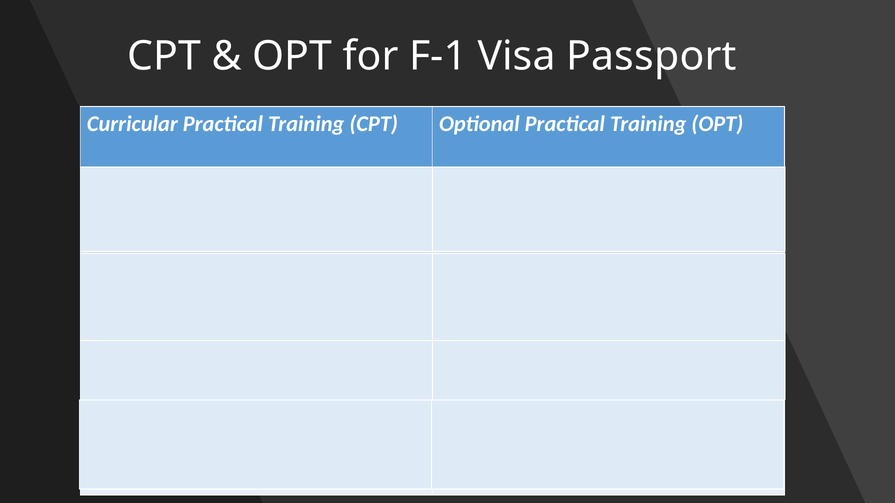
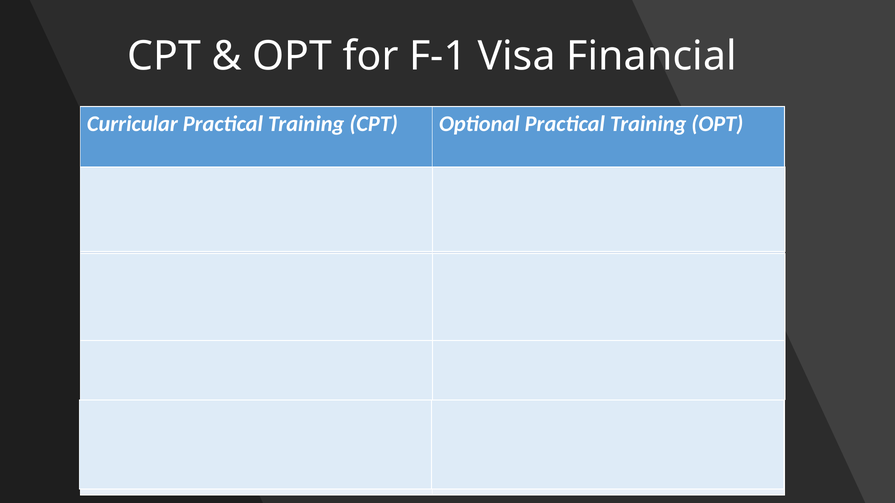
Passport: Passport -> Financial
